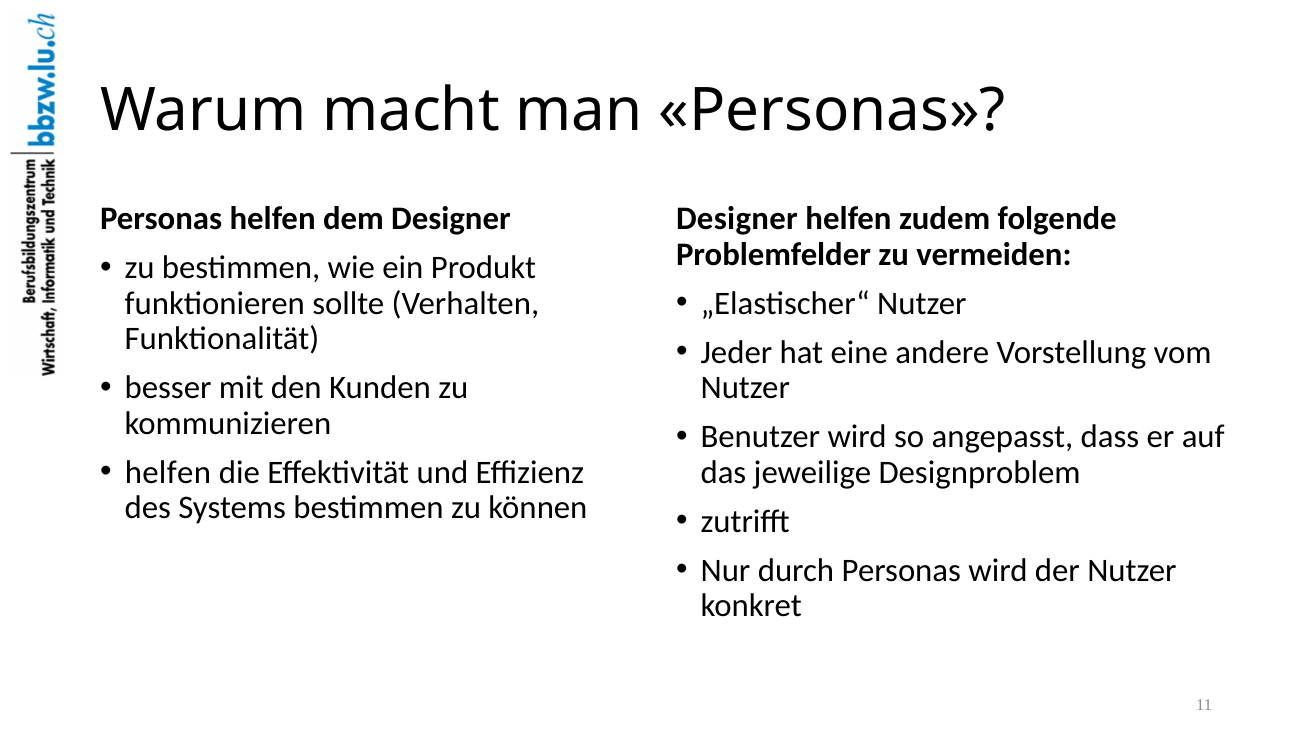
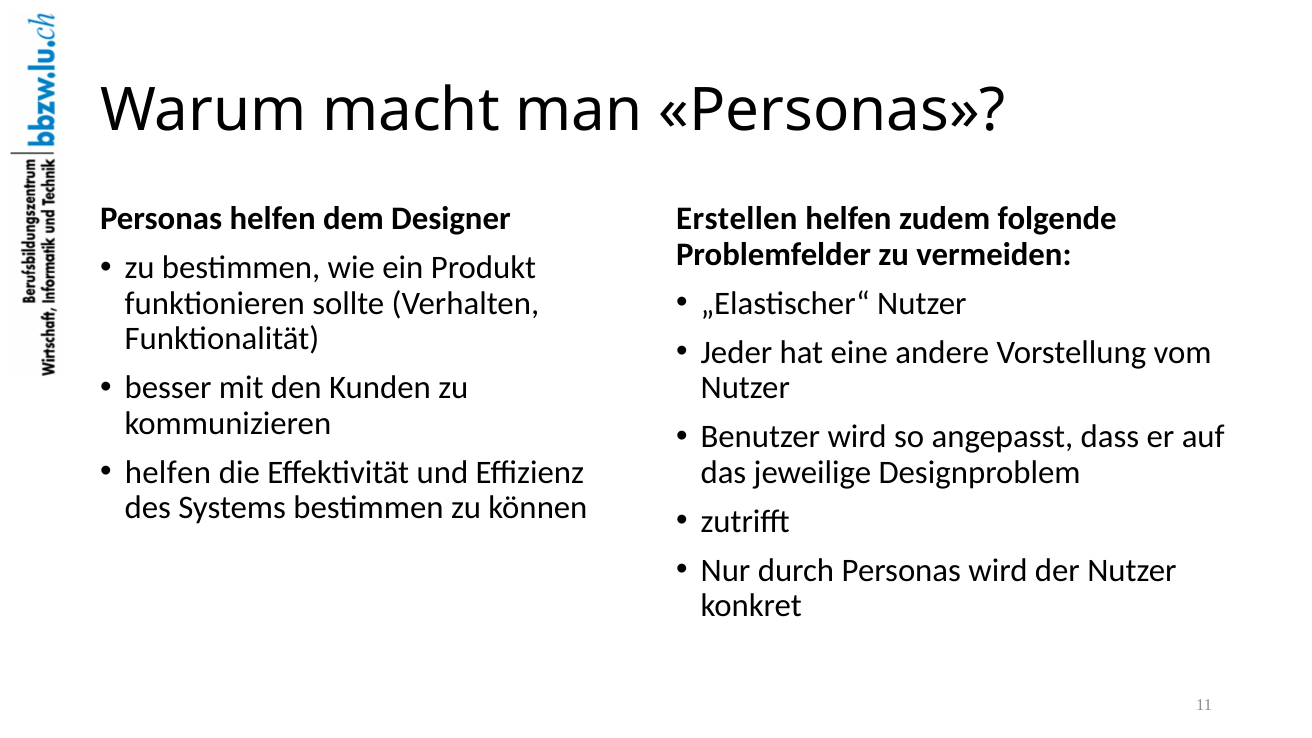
Designer at (737, 219): Designer -> Erstellen
